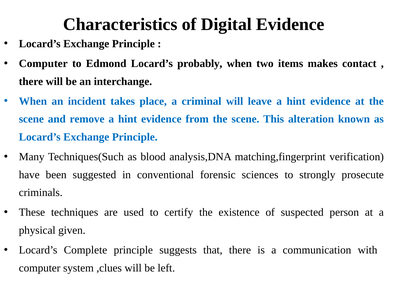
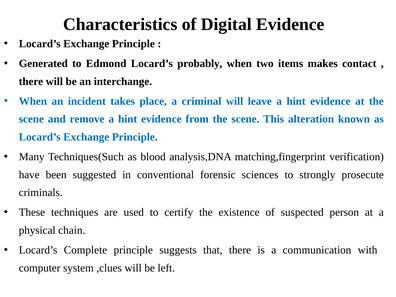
Computer at (43, 64): Computer -> Generated
given: given -> chain
